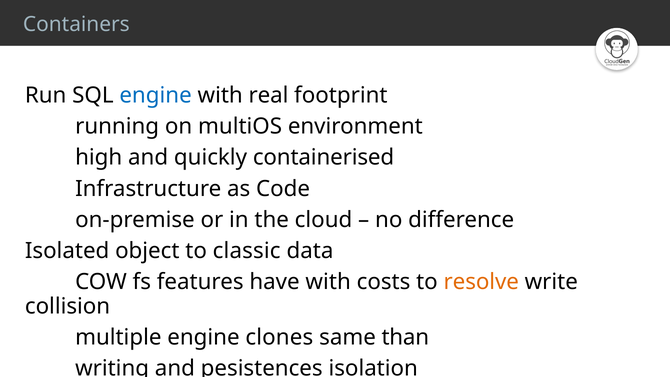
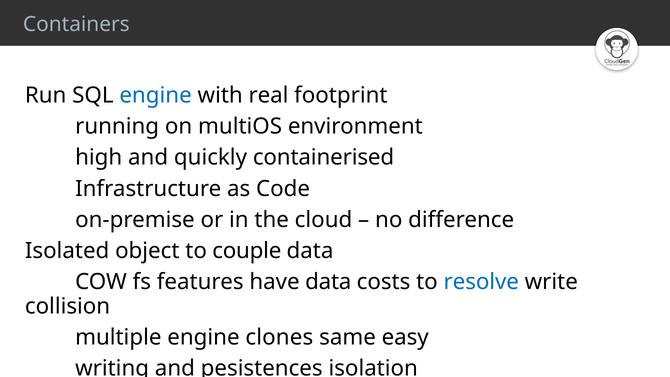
classic: classic -> couple
have with: with -> data
resolve colour: orange -> blue
than: than -> easy
